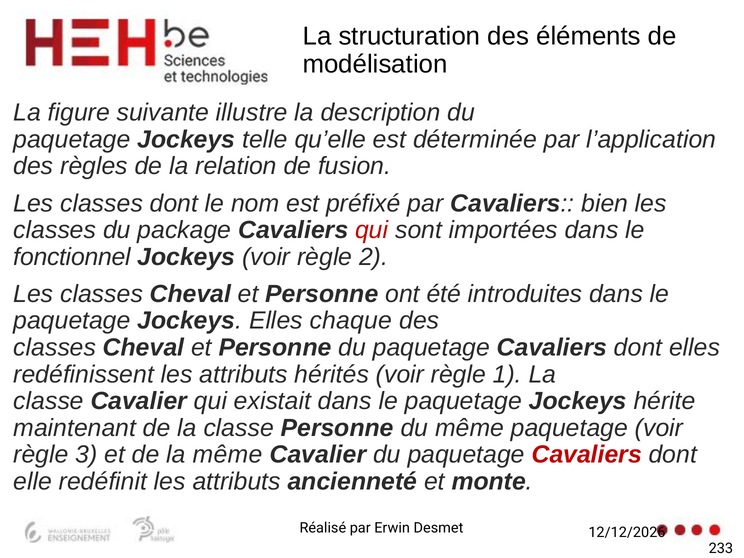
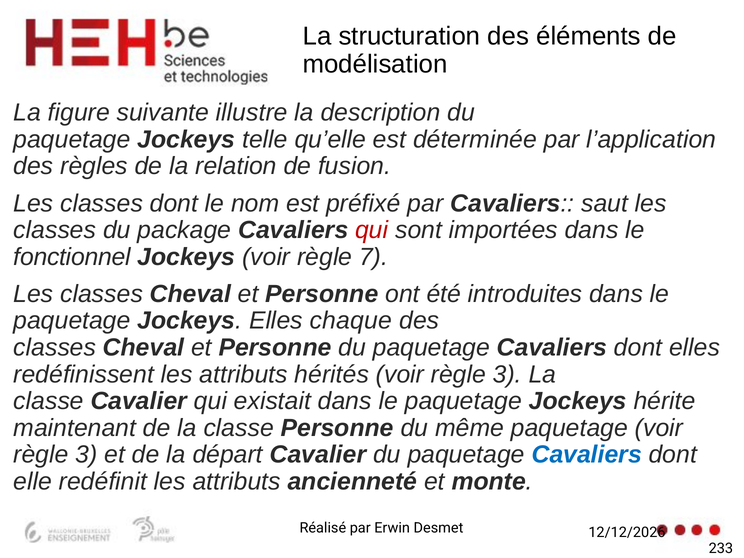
bien: bien -> saut
2: 2 -> 7
hérités voir règle 1: 1 -> 3
la même: même -> départ
Cavaliers at (587, 455) colour: red -> blue
